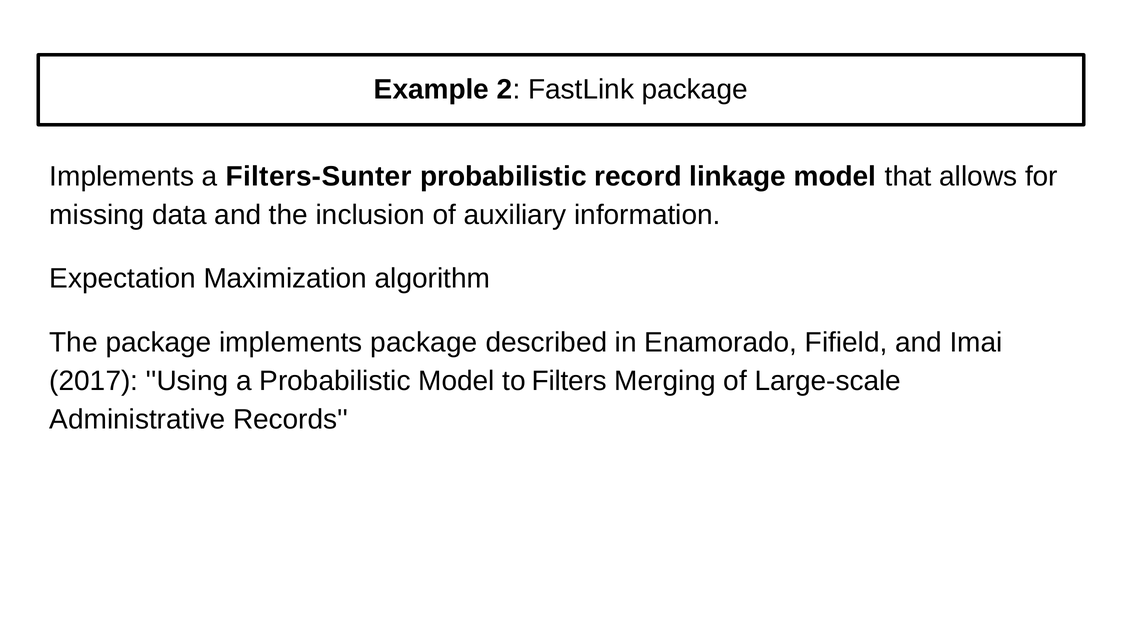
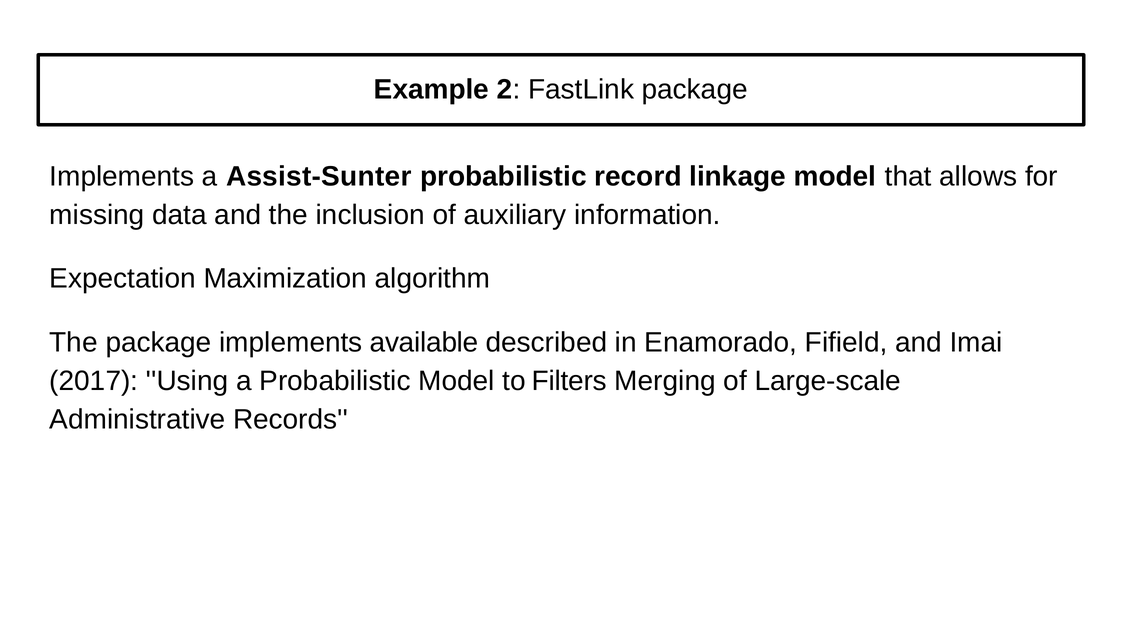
Filters-Sunter: Filters-Sunter -> Assist-Sunter
implements package: package -> available
